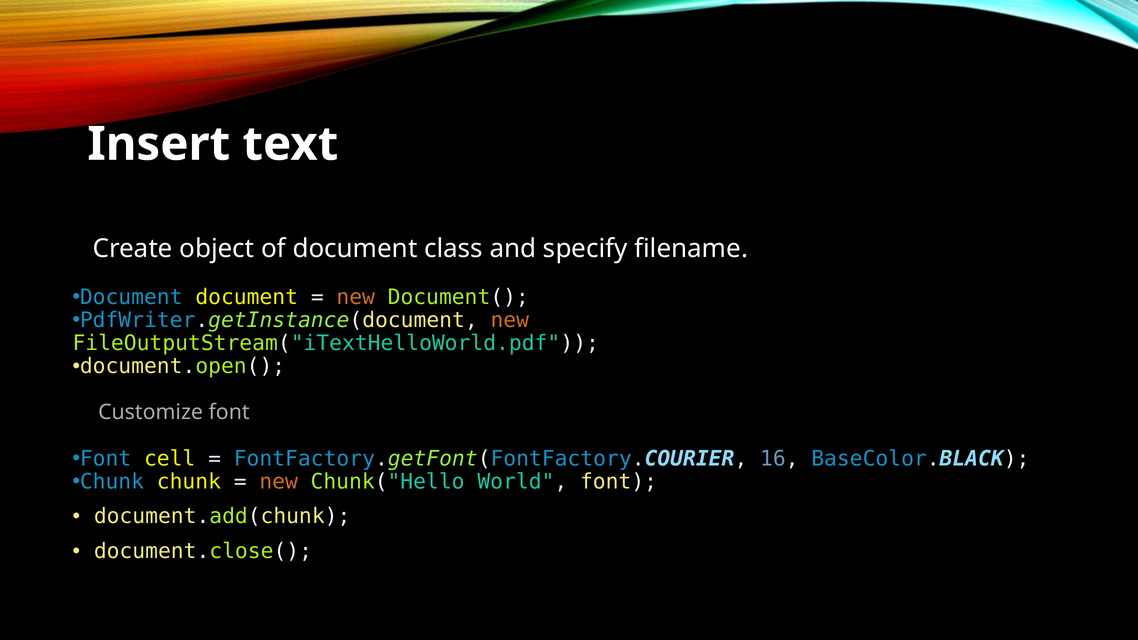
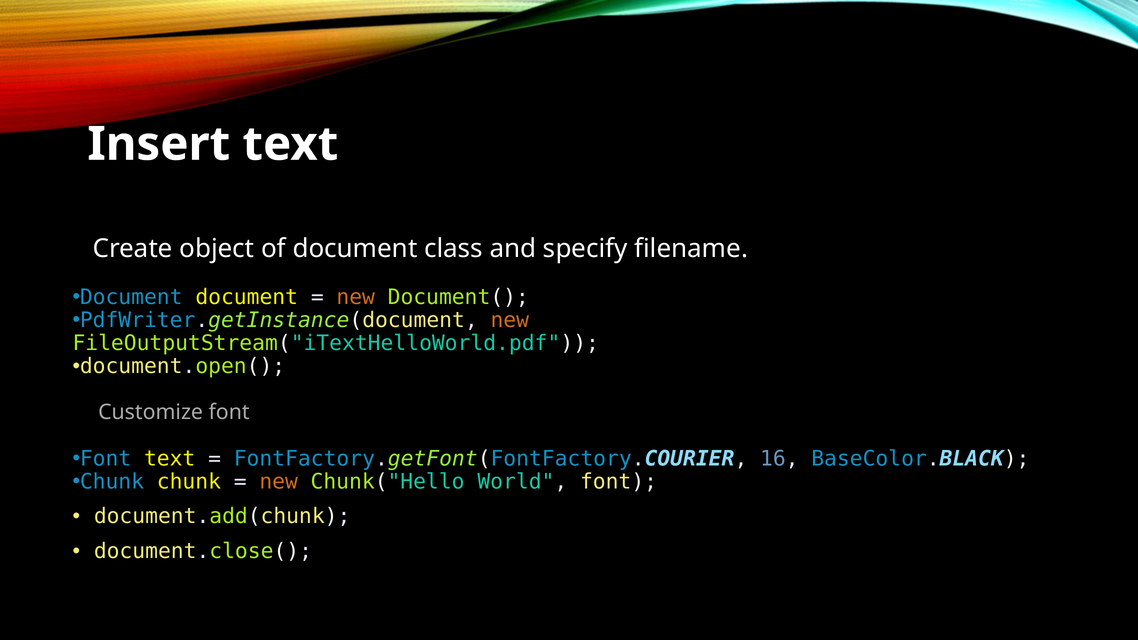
Font cell: cell -> text
